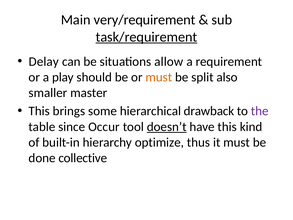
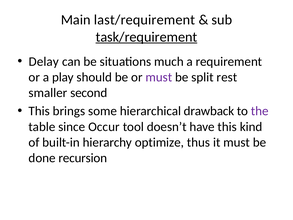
very/requirement: very/requirement -> last/requirement
allow: allow -> much
must at (159, 77) colour: orange -> purple
also: also -> rest
master: master -> second
doesn’t underline: present -> none
collective: collective -> recursion
